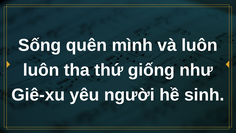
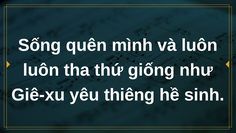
người: người -> thiêng
